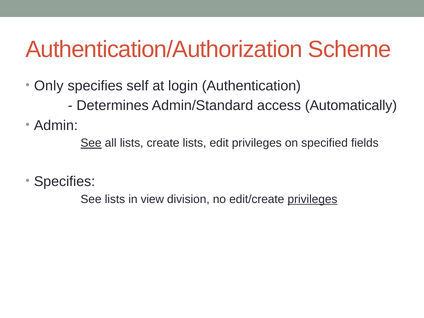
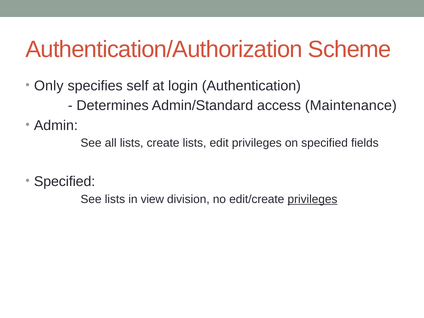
Automatically: Automatically -> Maintenance
See at (91, 143) underline: present -> none
Specifies at (65, 181): Specifies -> Specified
